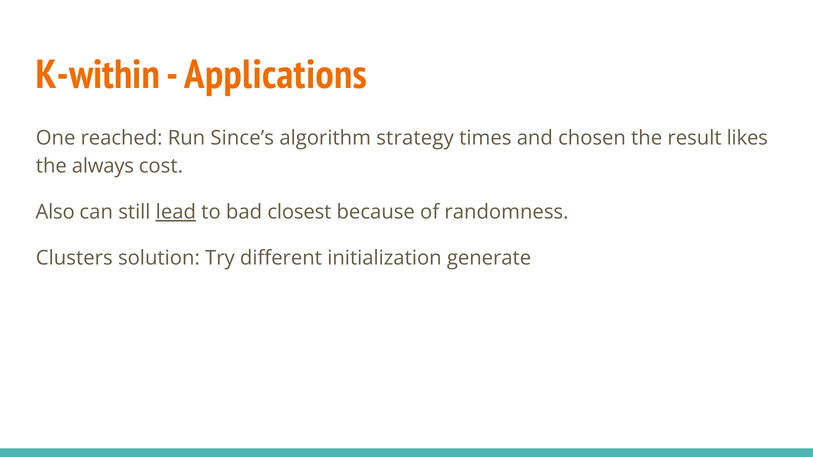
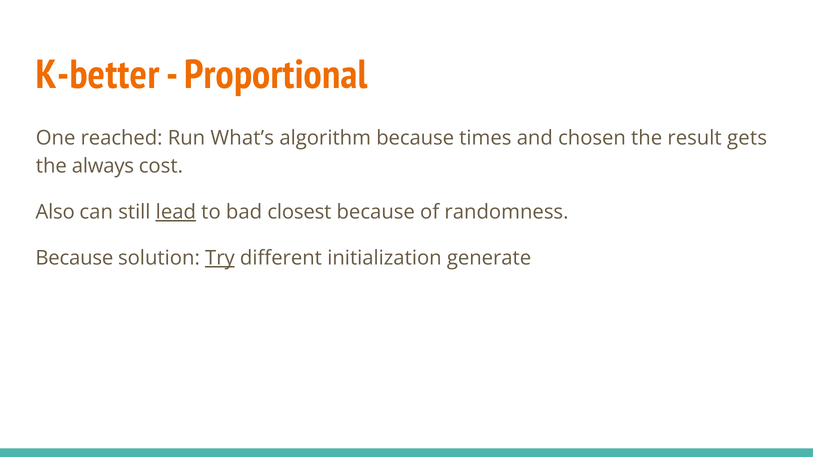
K-within: K-within -> K-better
Applications: Applications -> Proportional
Since’s: Since’s -> What’s
algorithm strategy: strategy -> because
likes: likes -> gets
Clusters at (74, 258): Clusters -> Because
Try underline: none -> present
